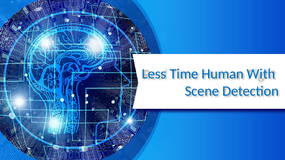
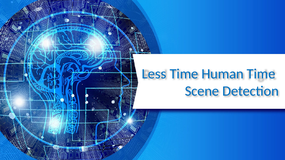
Human With: With -> Time
